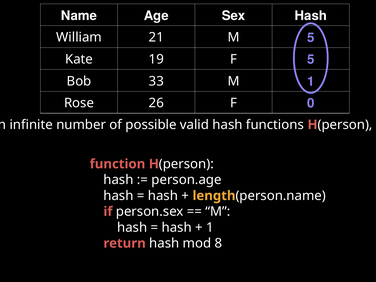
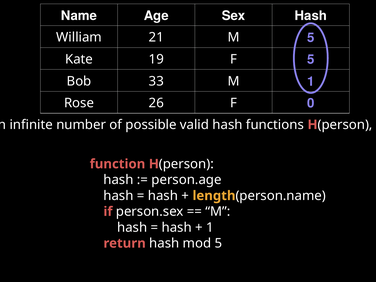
mod 8: 8 -> 5
